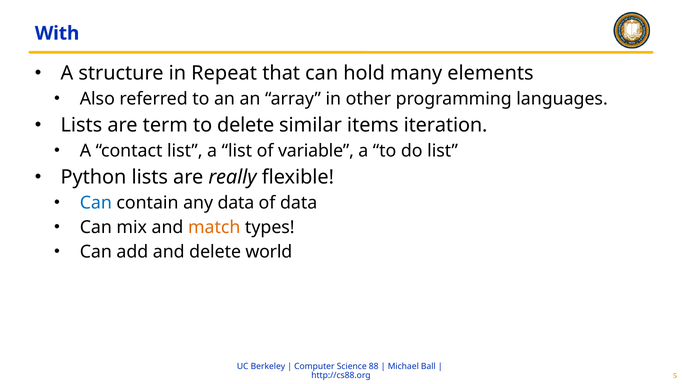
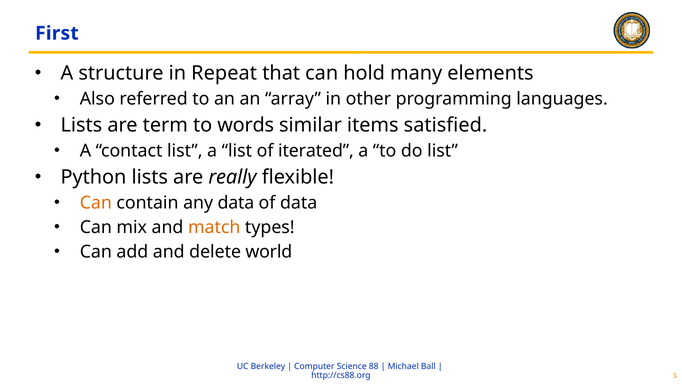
With: With -> First
to delete: delete -> words
iteration: iteration -> satisfied
variable: variable -> iterated
Can at (96, 202) colour: blue -> orange
